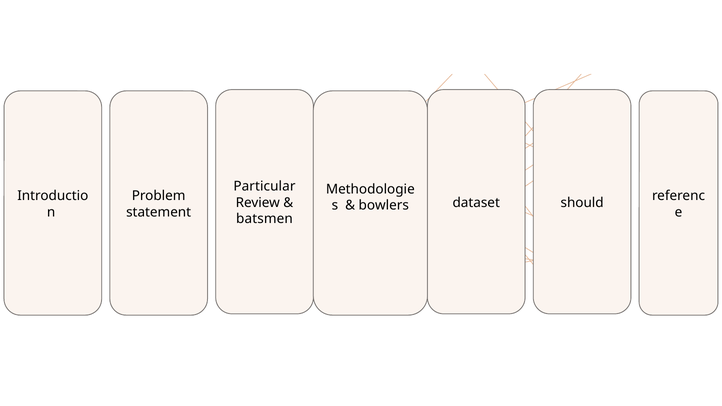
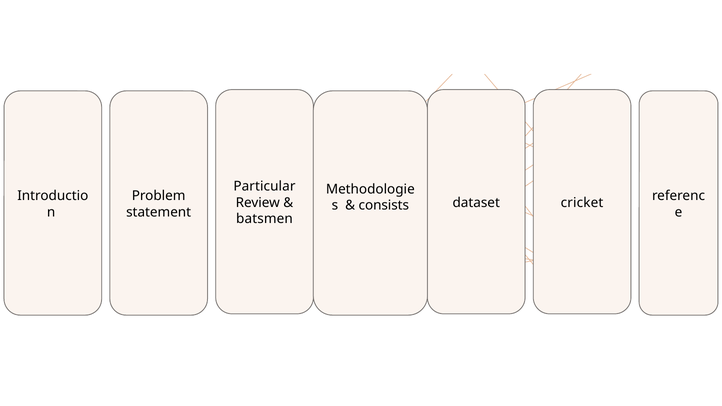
bowlers: bowlers -> consists
should: should -> cricket
